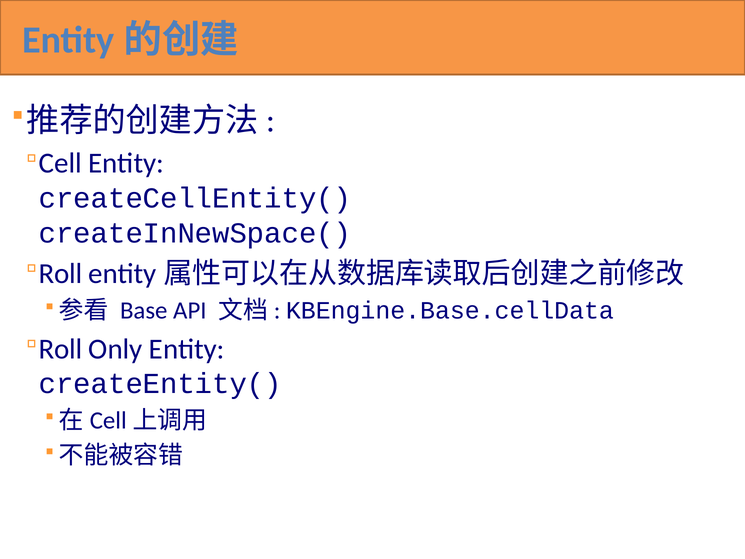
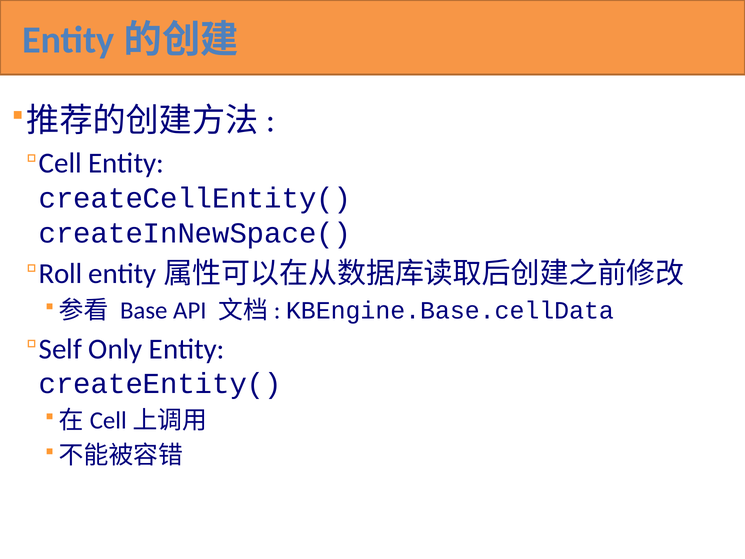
Roll at (60, 349): Roll -> Self
